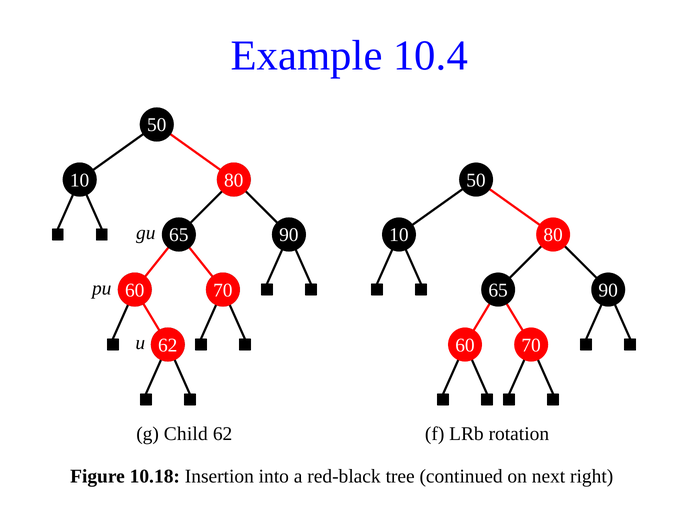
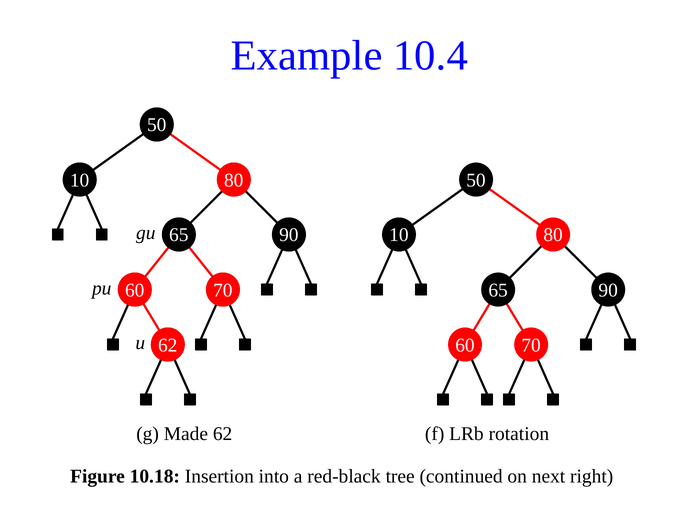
Child: Child -> Made
